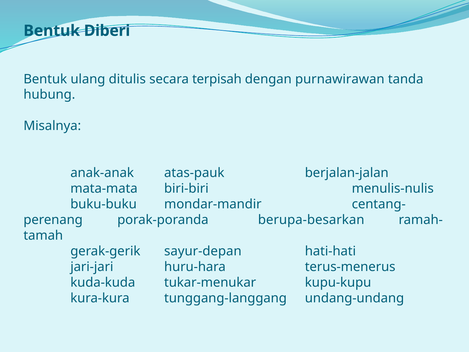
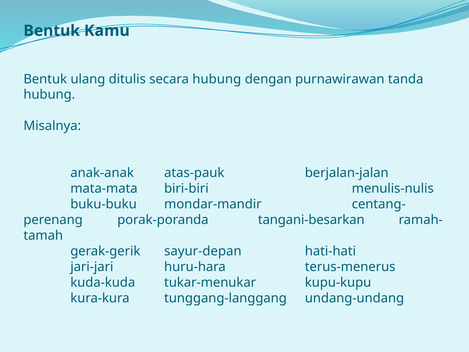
Diberi: Diberi -> Kamu
secara terpisah: terpisah -> hubung
berupa-besarkan: berupa-besarkan -> tangani-besarkan
